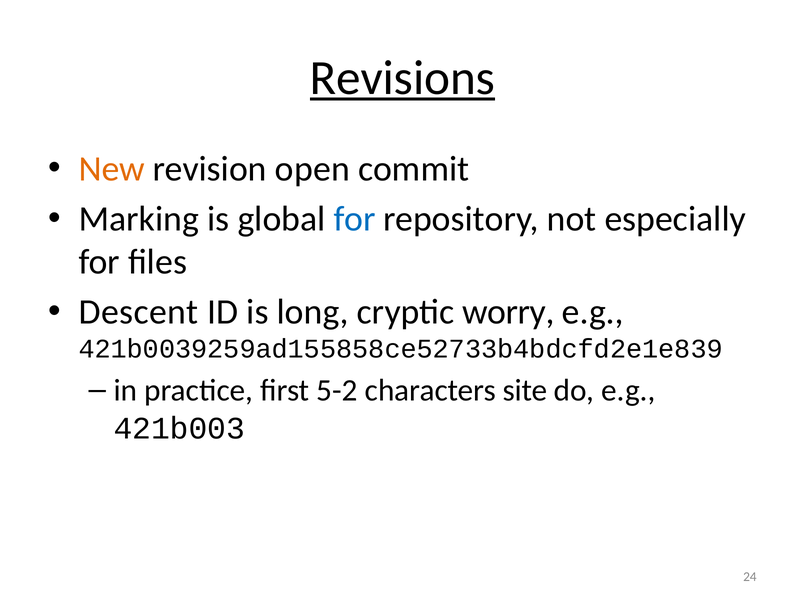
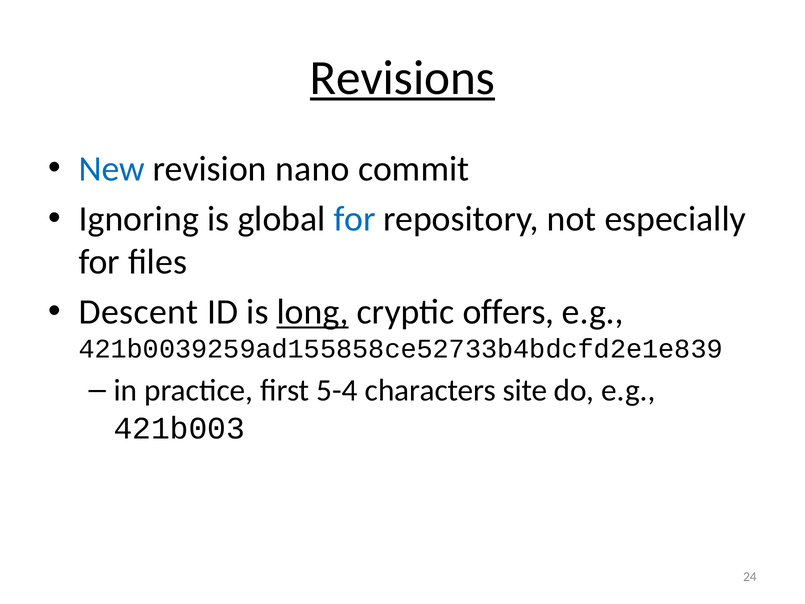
New colour: orange -> blue
open: open -> nano
Marking: Marking -> Ignoring
long underline: none -> present
worry: worry -> offers
5-2: 5-2 -> 5-4
